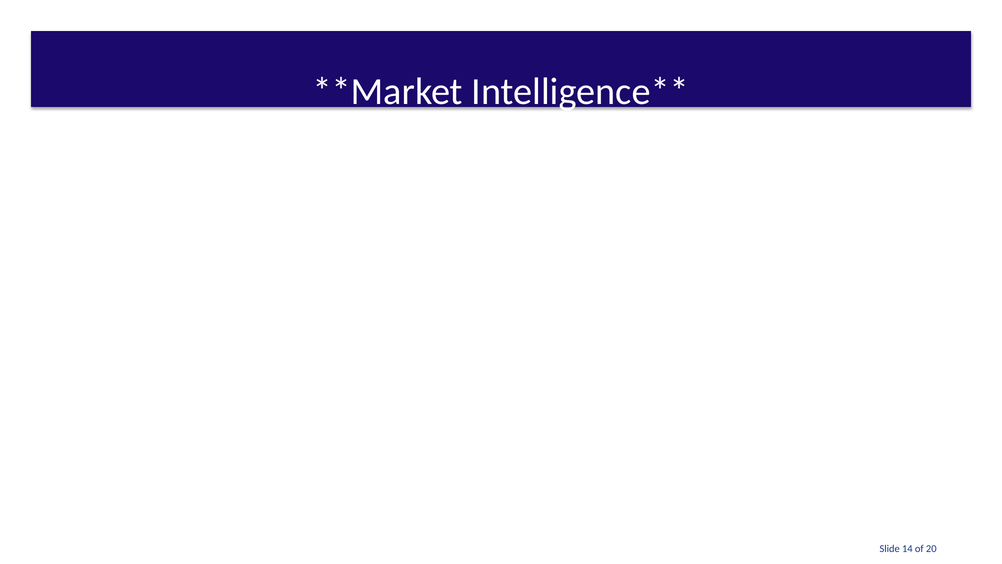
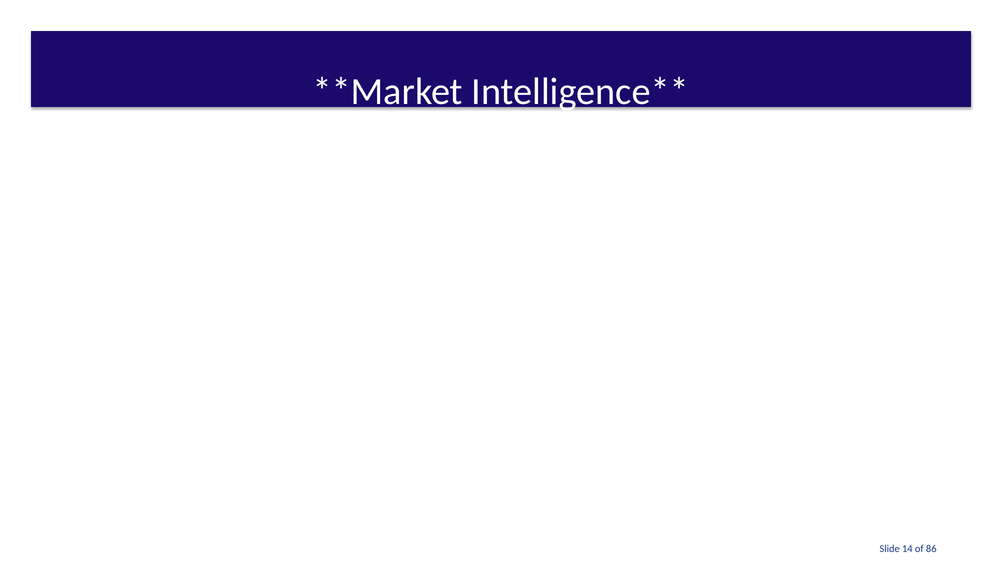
20: 20 -> 86
